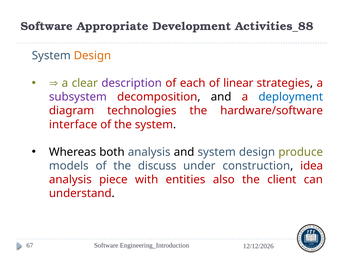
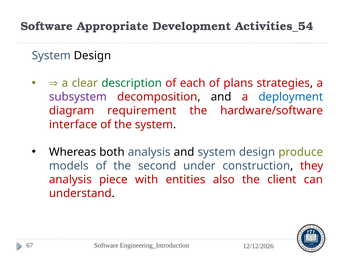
Activities_88: Activities_88 -> Activities_54
Design at (92, 56) colour: orange -> black
description colour: purple -> green
linear: linear -> plans
technologies: technologies -> requirement
discuss: discuss -> second
idea: idea -> they
